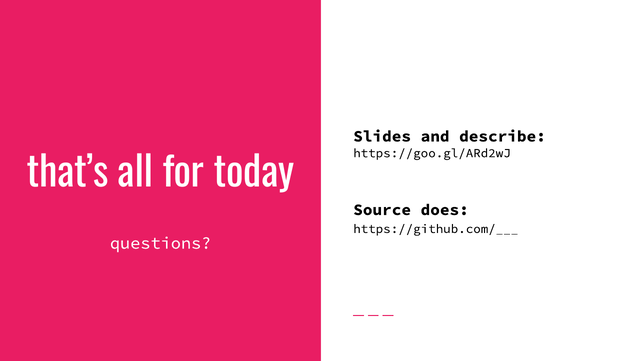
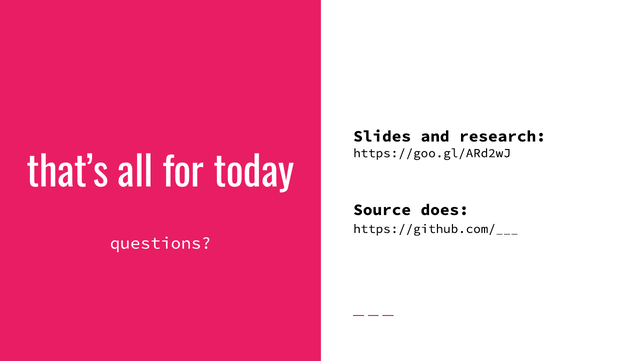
describe: describe -> research
